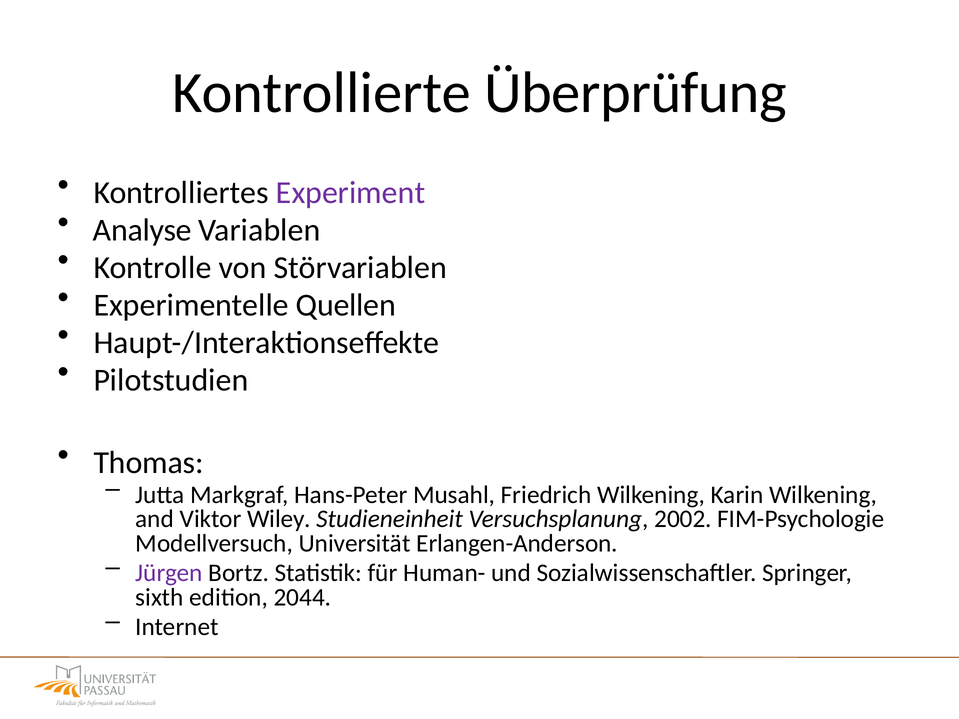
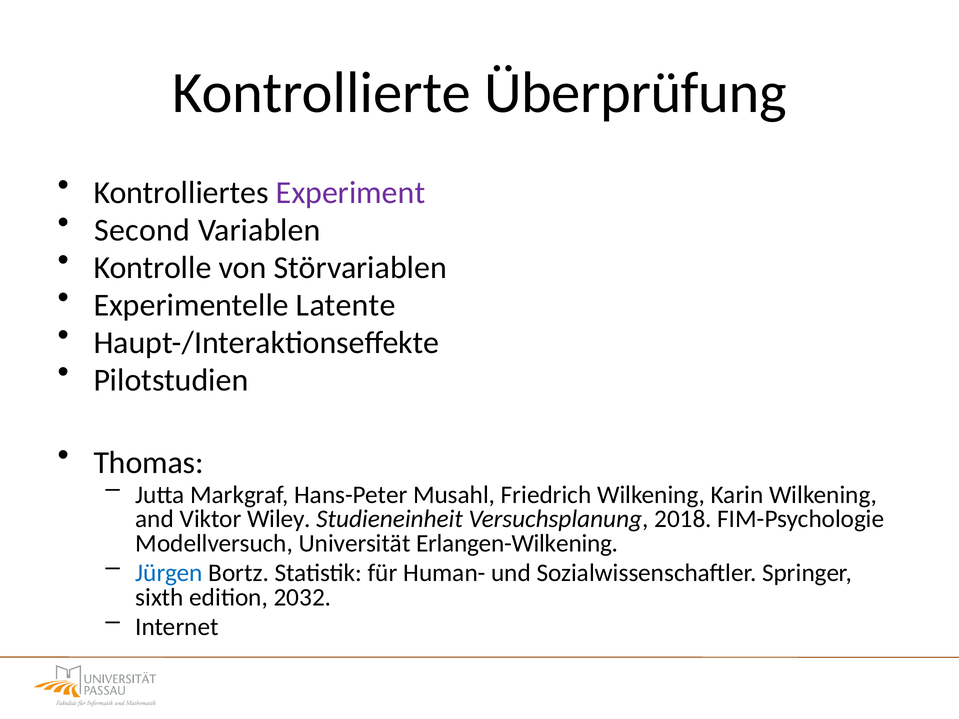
Analyse: Analyse -> Second
Quellen: Quellen -> Latente
2002: 2002 -> 2018
Erlangen-Anderson: Erlangen-Anderson -> Erlangen-Wilkening
Jürgen colour: purple -> blue
2044: 2044 -> 2032
